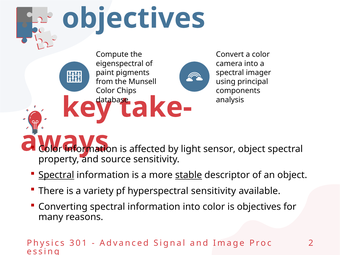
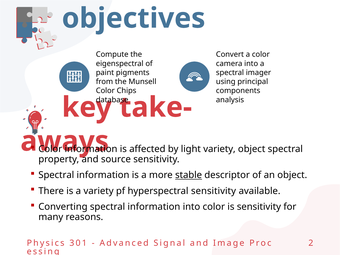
light sensor: sensor -> variety
Spectral at (56, 175) underline: present -> none
is objectives: objectives -> sensitivity
